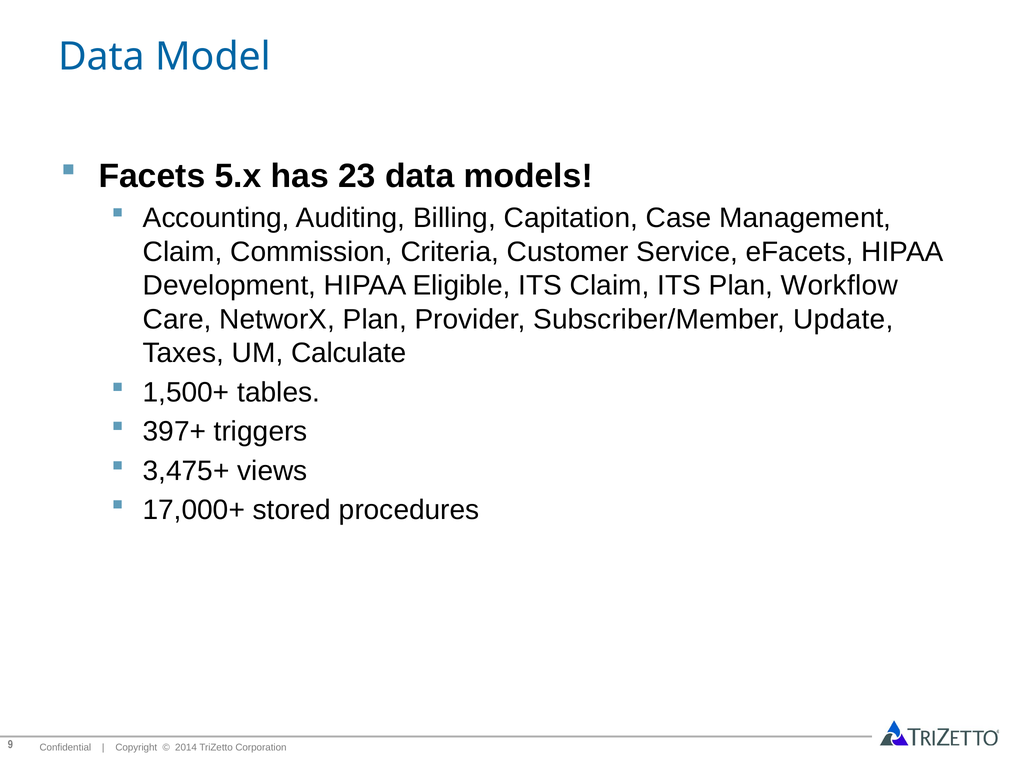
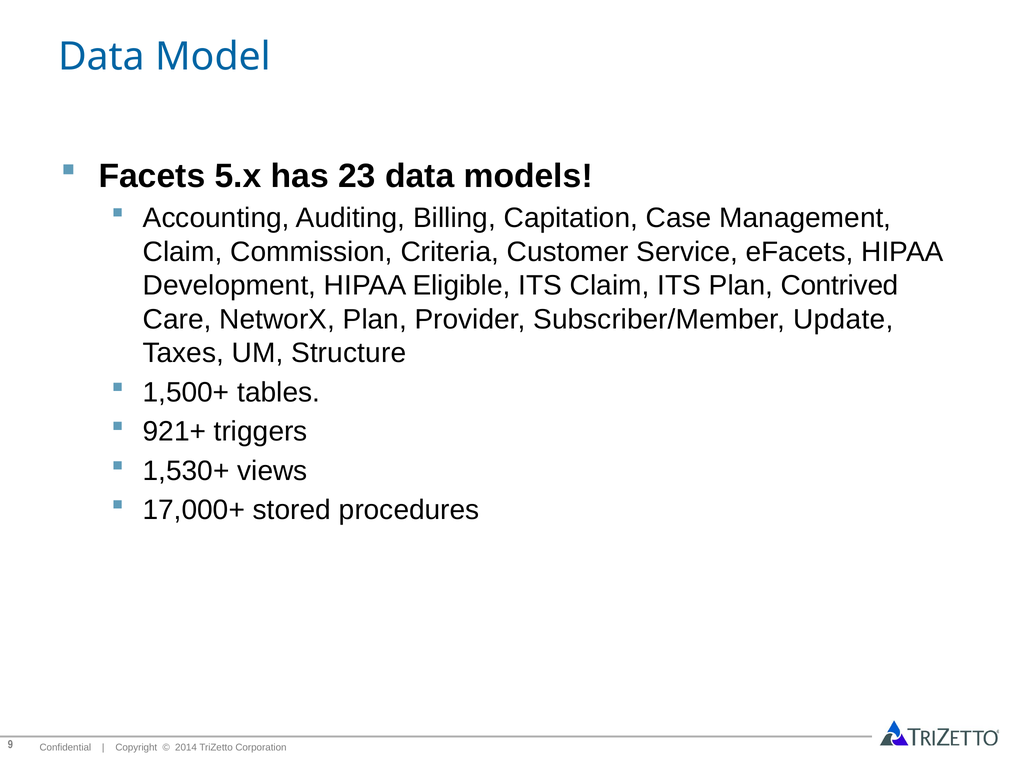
Workflow: Workflow -> Contrived
Calculate: Calculate -> Structure
397+: 397+ -> 921+
3,475+: 3,475+ -> 1,530+
